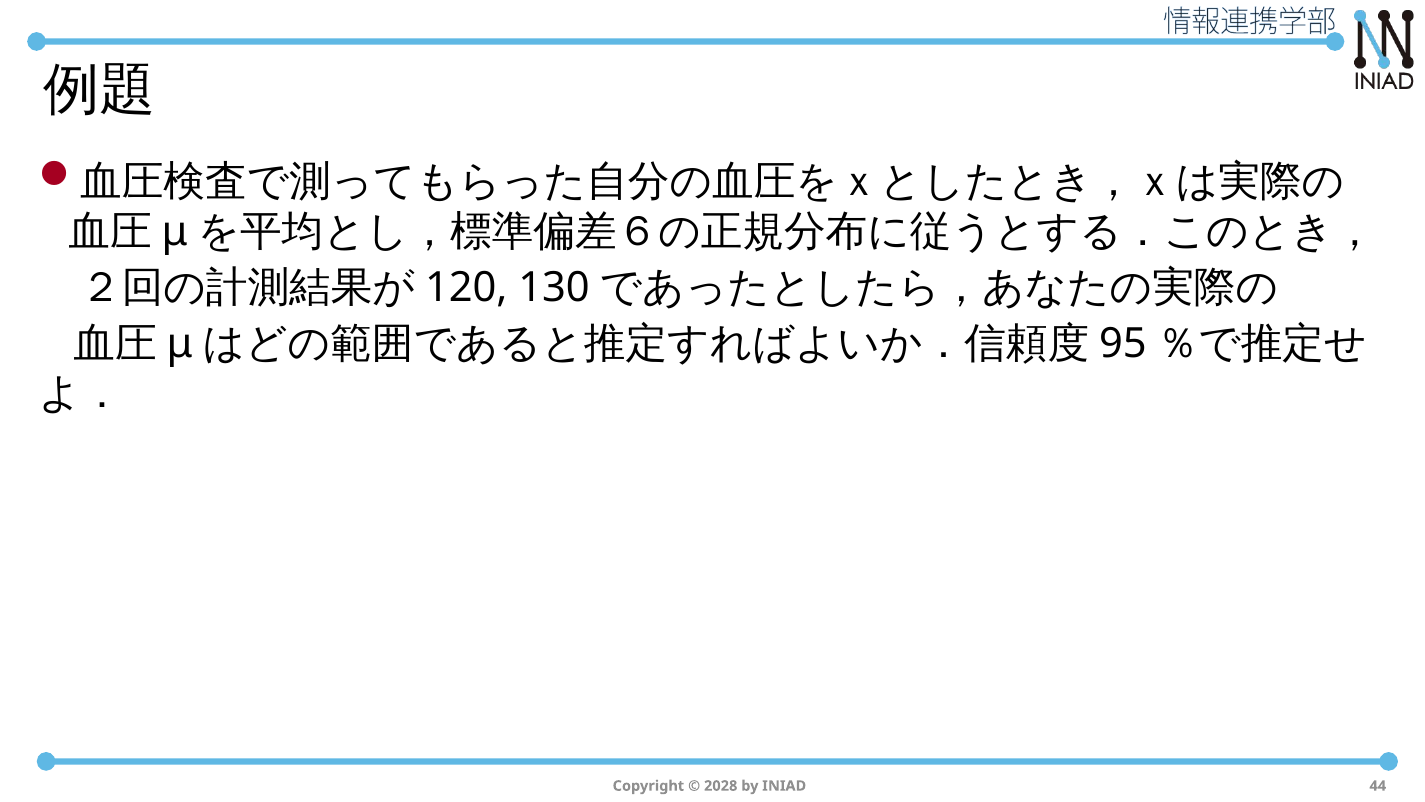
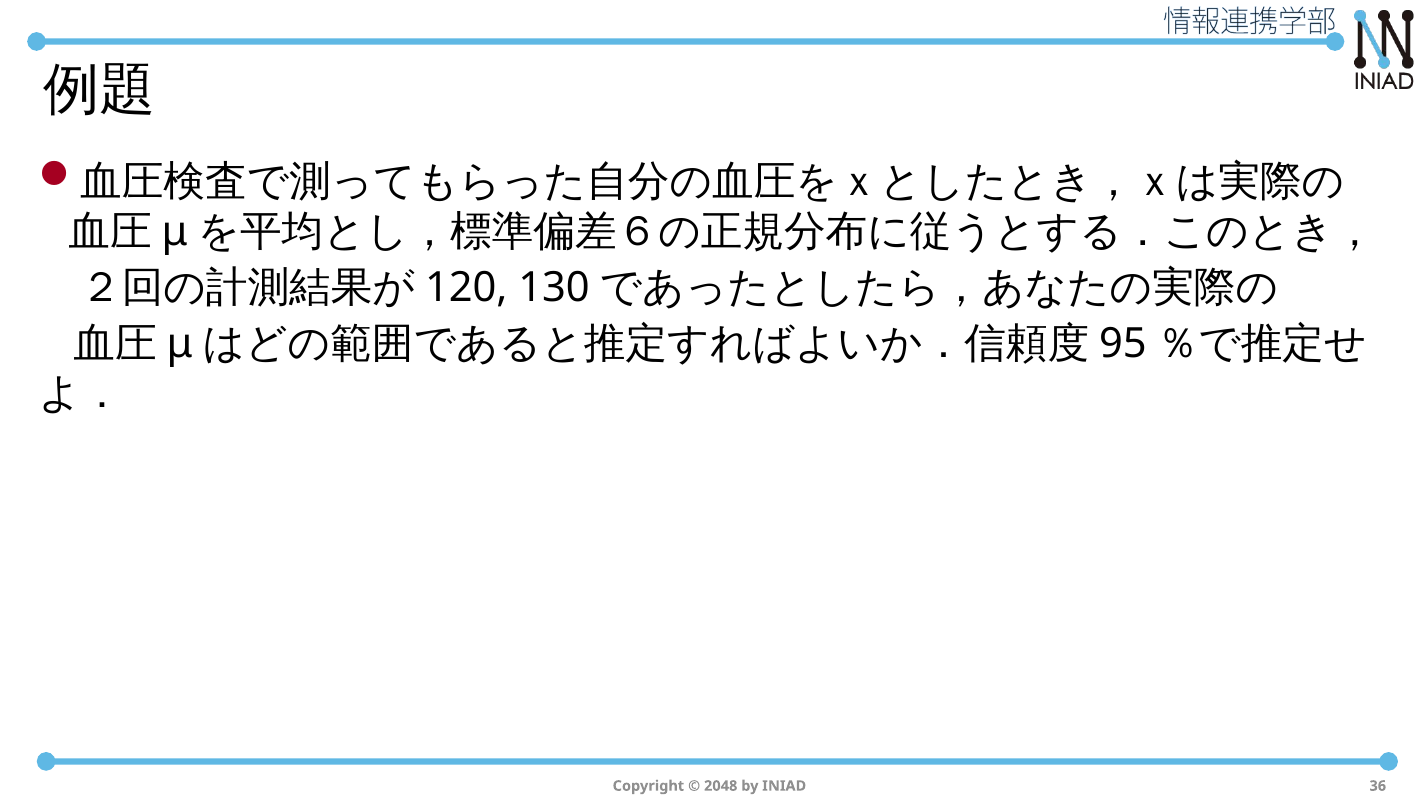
2028: 2028 -> 2048
44: 44 -> 36
